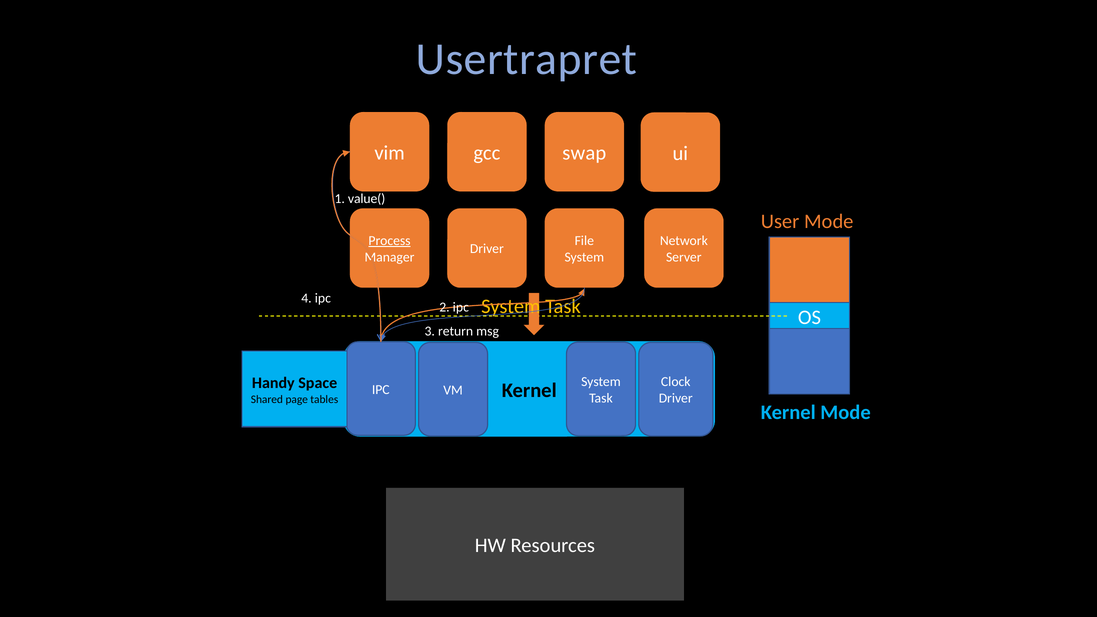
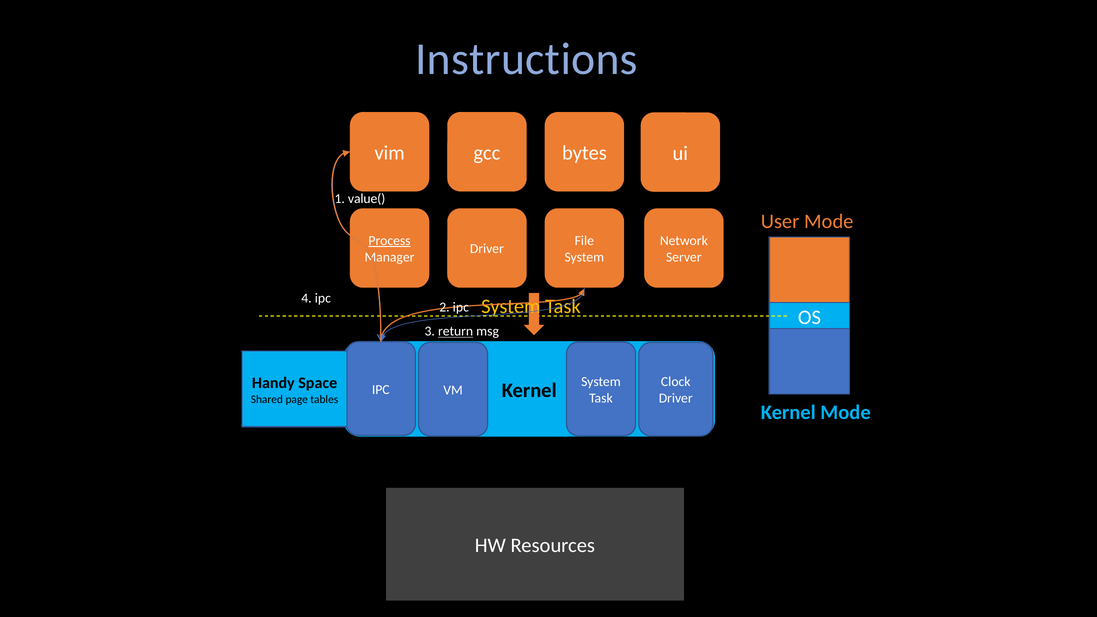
Usertrapret: Usertrapret -> Instructions
swap: swap -> bytes
return underline: none -> present
